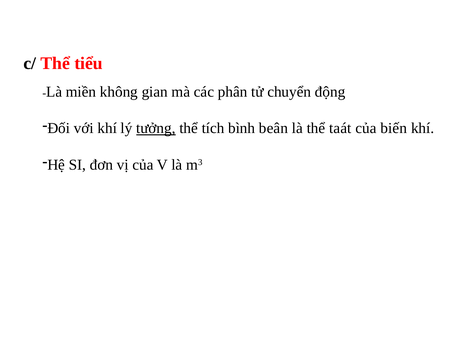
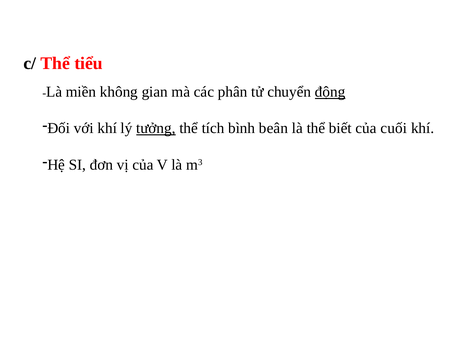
động underline: none -> present
taát: taát -> biết
biến: biến -> cuối
